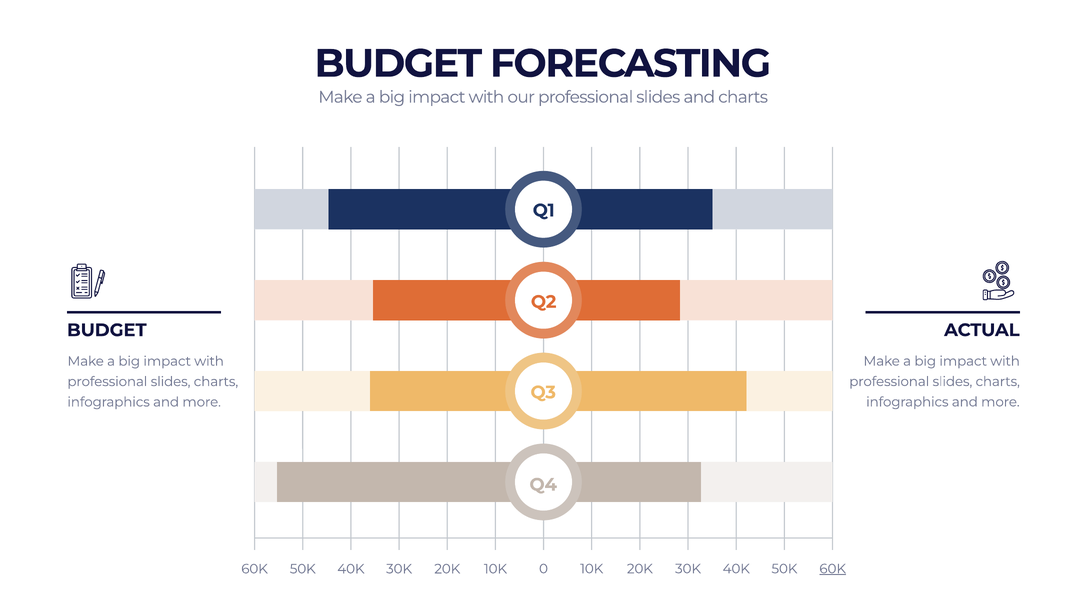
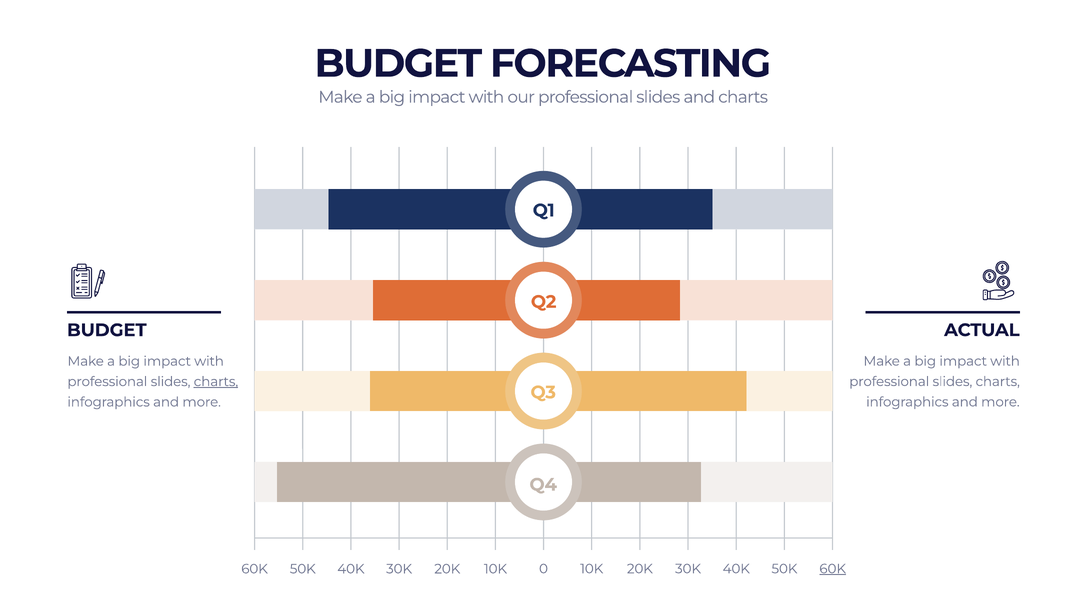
charts at (216, 381) underline: none -> present
